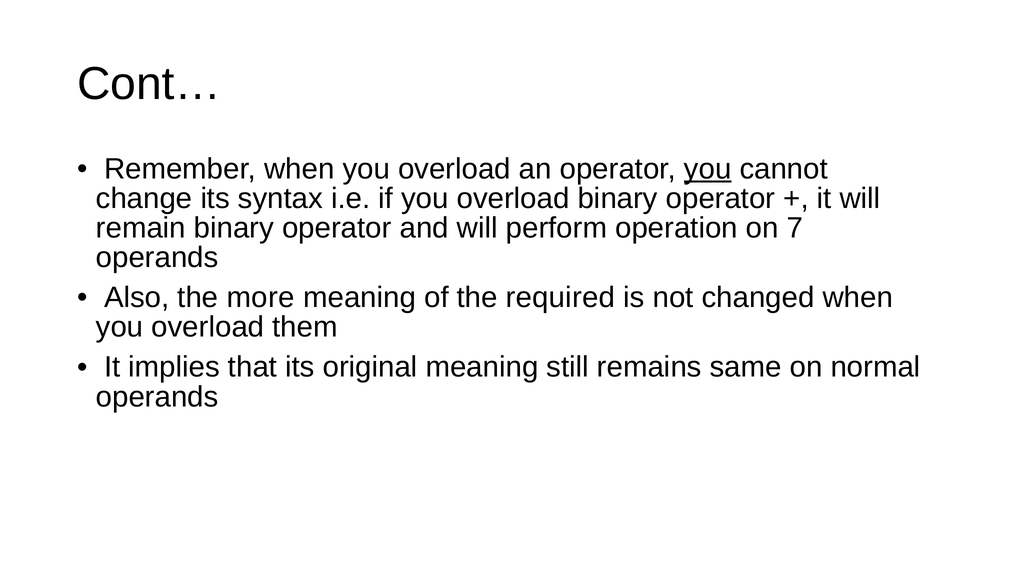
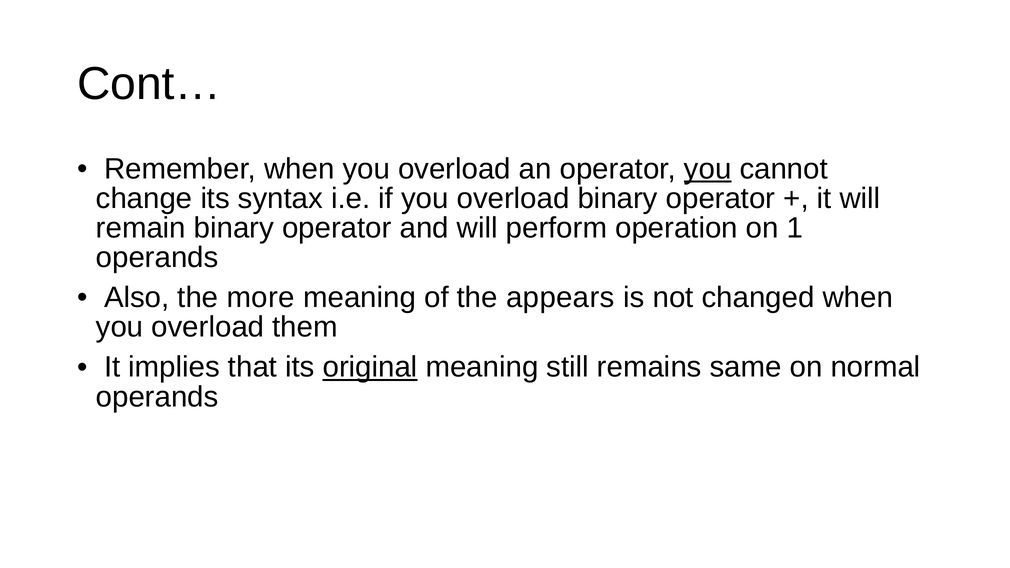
7: 7 -> 1
required: required -> appears
original underline: none -> present
